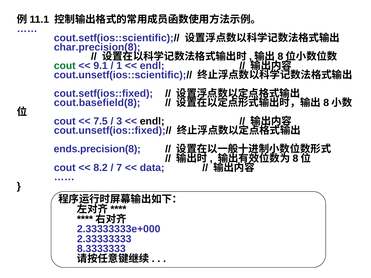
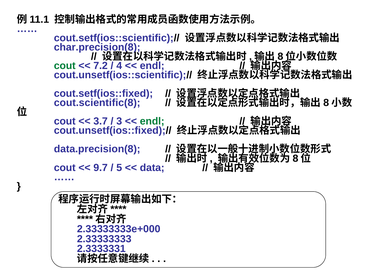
9.1: 9.1 -> 7.2
1: 1 -> 4
cout.basefield(8: cout.basefield(8 -> cout.scientific(8
7.5: 7.5 -> 3.7
endl at (152, 121) colour: black -> green
ends.precision(8: ends.precision(8 -> data.precision(8
8.2: 8.2 -> 9.7
7: 7 -> 5
8.3333333: 8.3333333 -> 2.3333331
